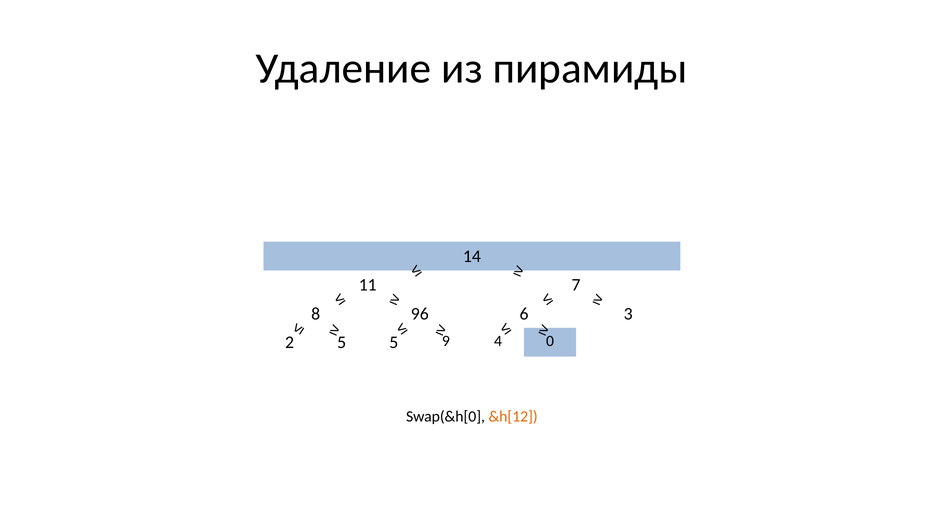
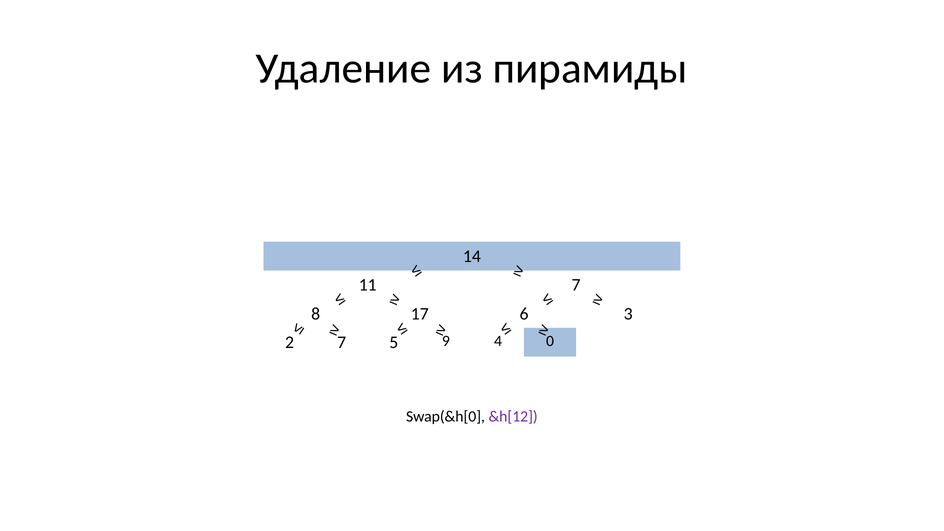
96: 96 -> 17
2 5: 5 -> 7
&h[12 colour: orange -> purple
